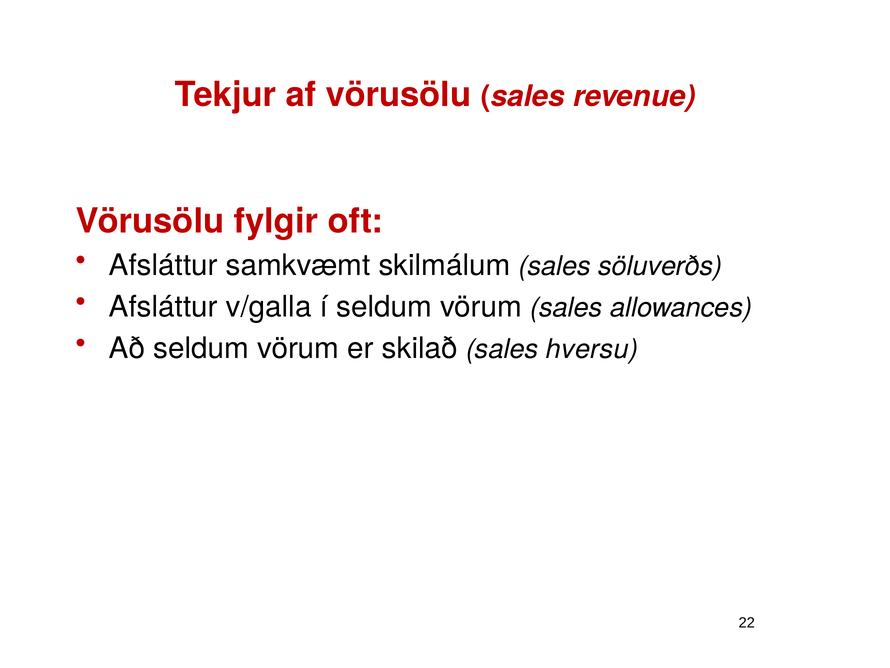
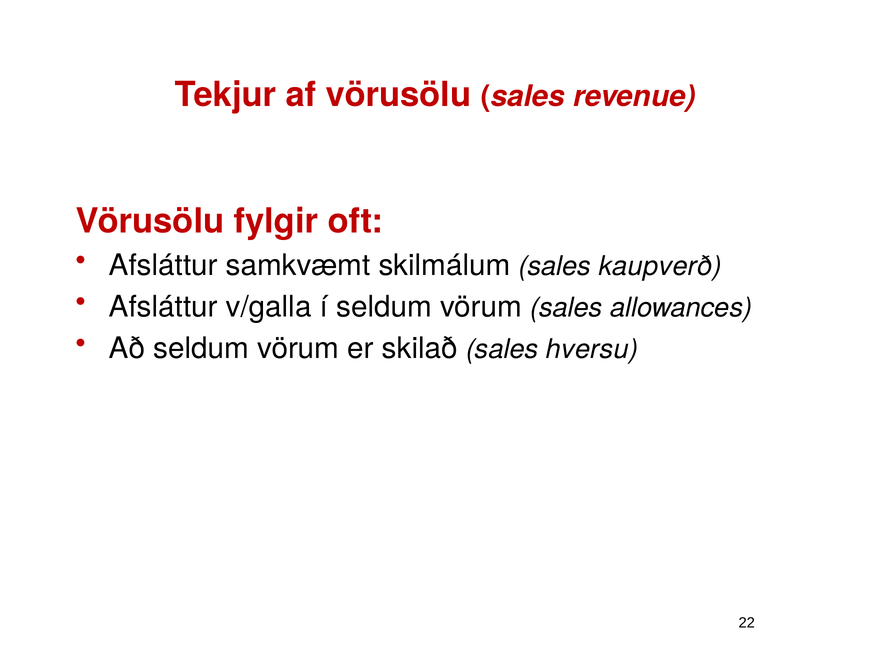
söluverðs: söluverðs -> kaupverð
